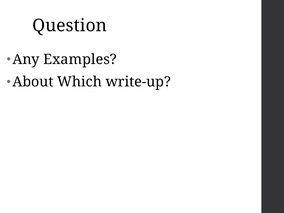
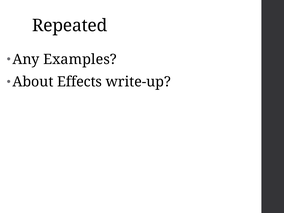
Question: Question -> Repeated
Which: Which -> Effects
